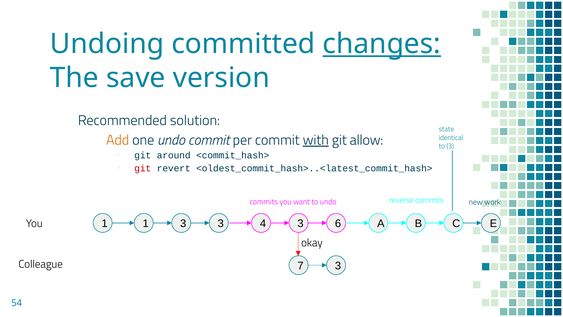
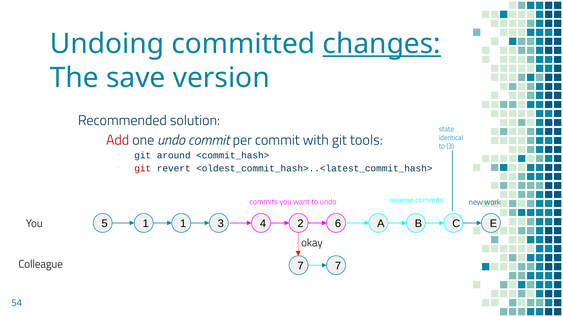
Add colour: orange -> red
with underline: present -> none
allow: allow -> tools
1 3: 3 -> 1
4 3: 3 -> 2
You 1: 1 -> 5
7 3: 3 -> 7
